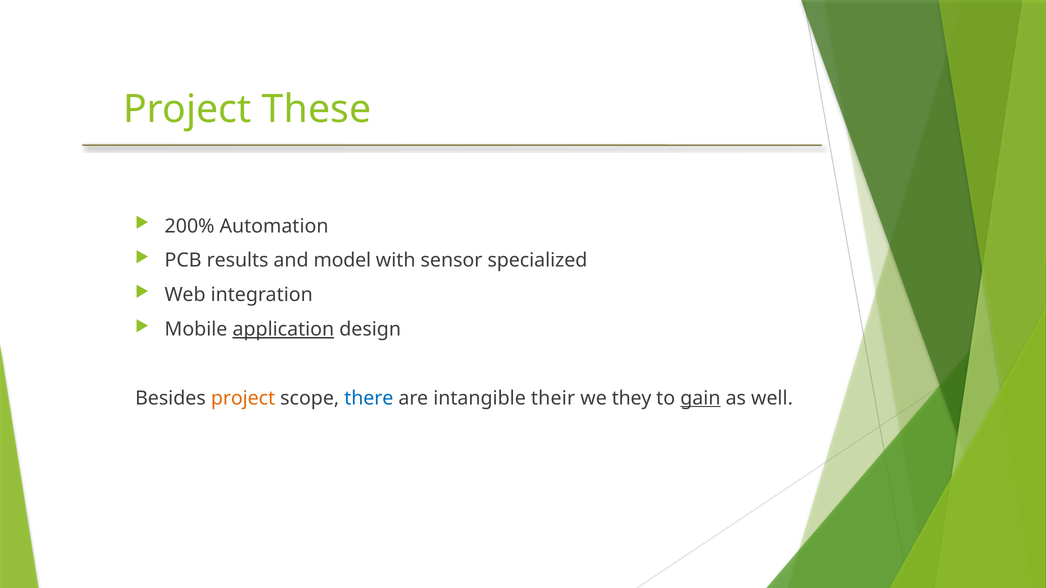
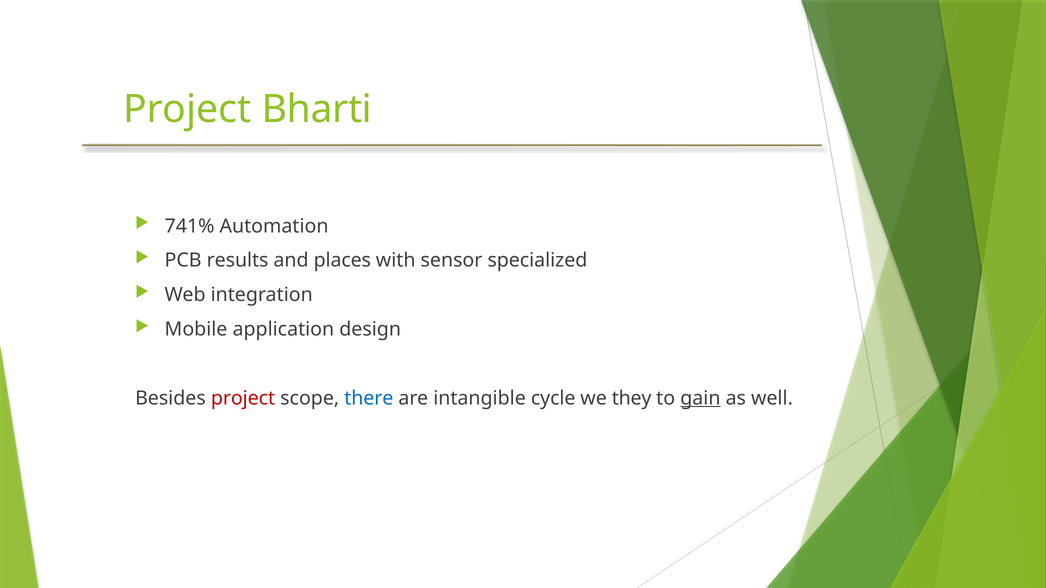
These: These -> Bharti
200%: 200% -> 741%
model: model -> places
application underline: present -> none
project at (243, 398) colour: orange -> red
their: their -> cycle
